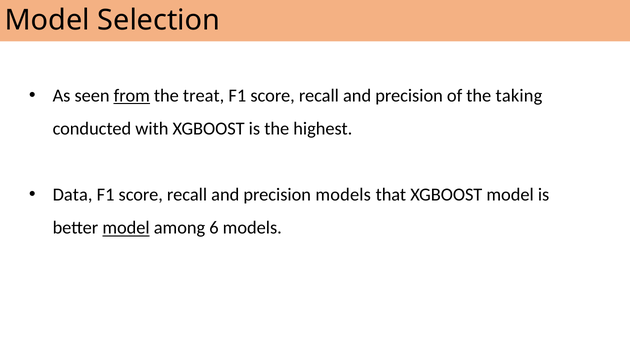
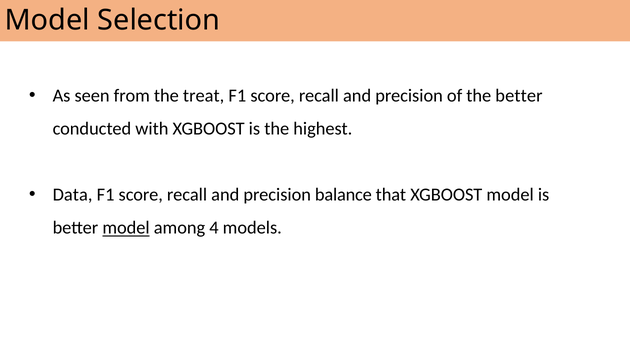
from underline: present -> none
the taking: taking -> better
precision models: models -> balance
6: 6 -> 4
